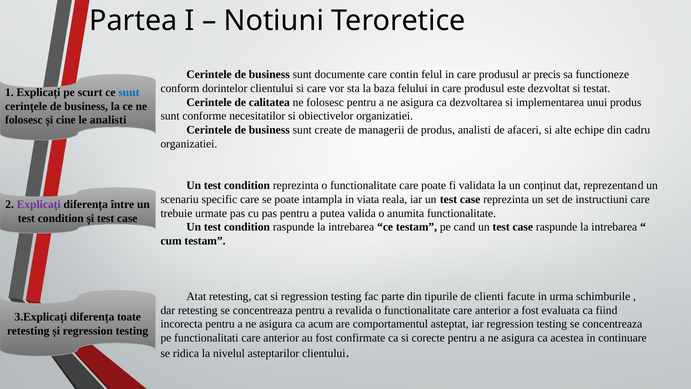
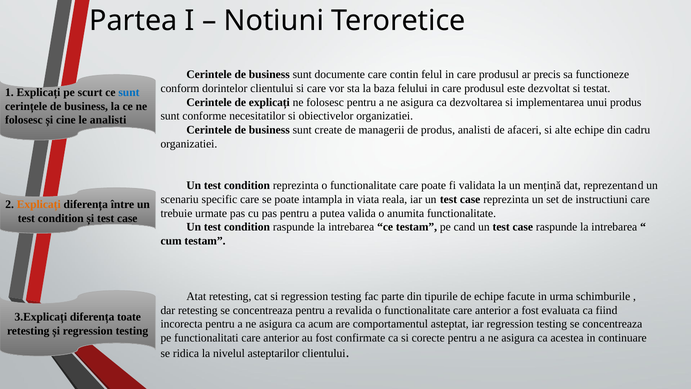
de calitatea: calitatea -> explicați
conținut: conținut -> mențină
Explicați at (39, 204) colour: purple -> orange
de clienti: clienti -> echipe
